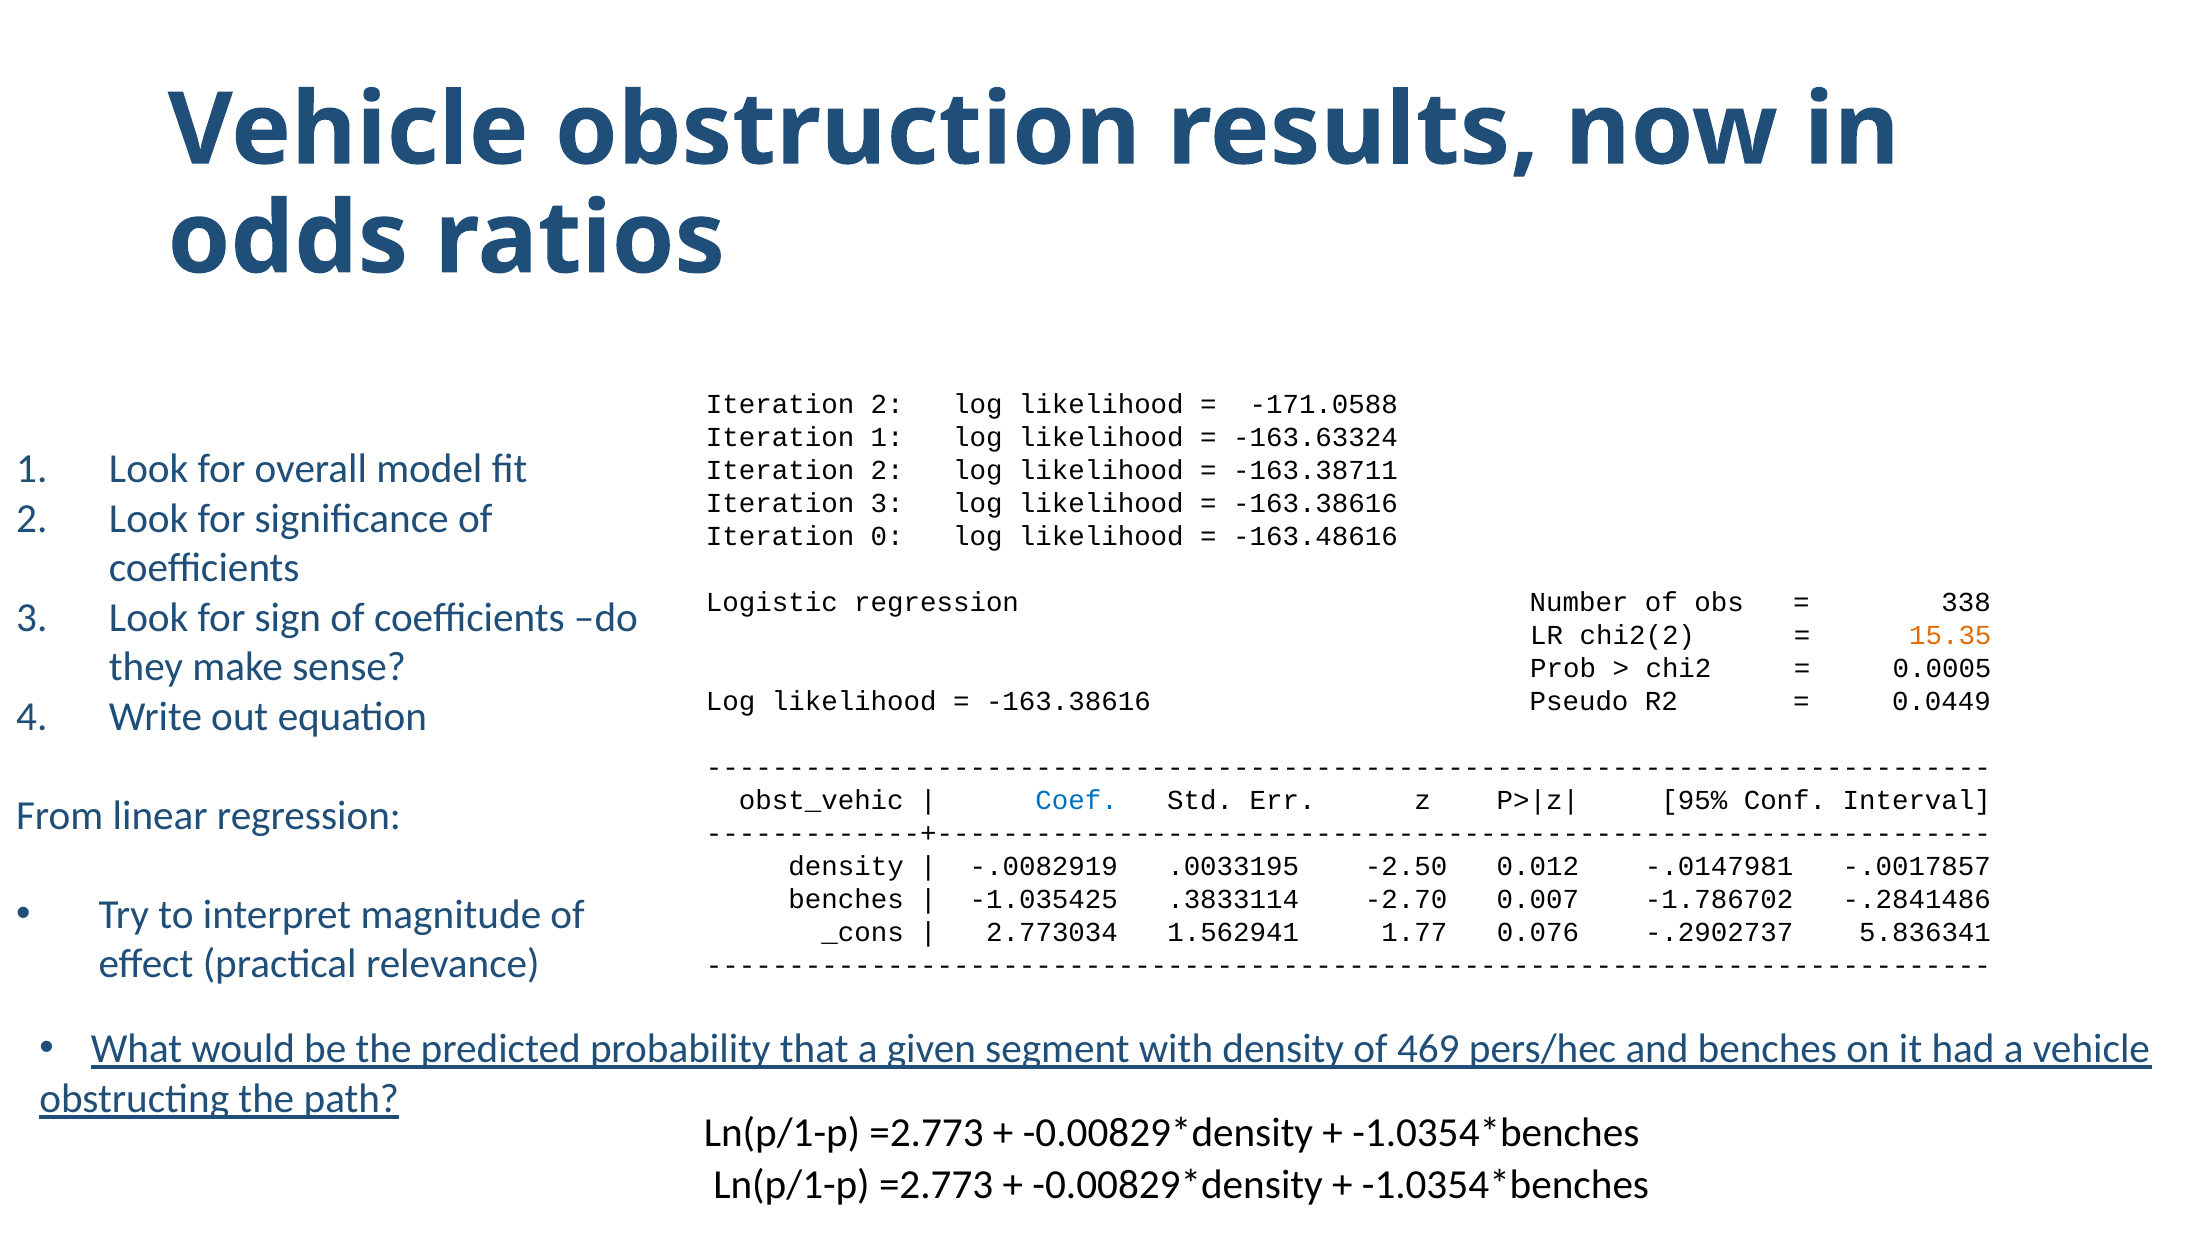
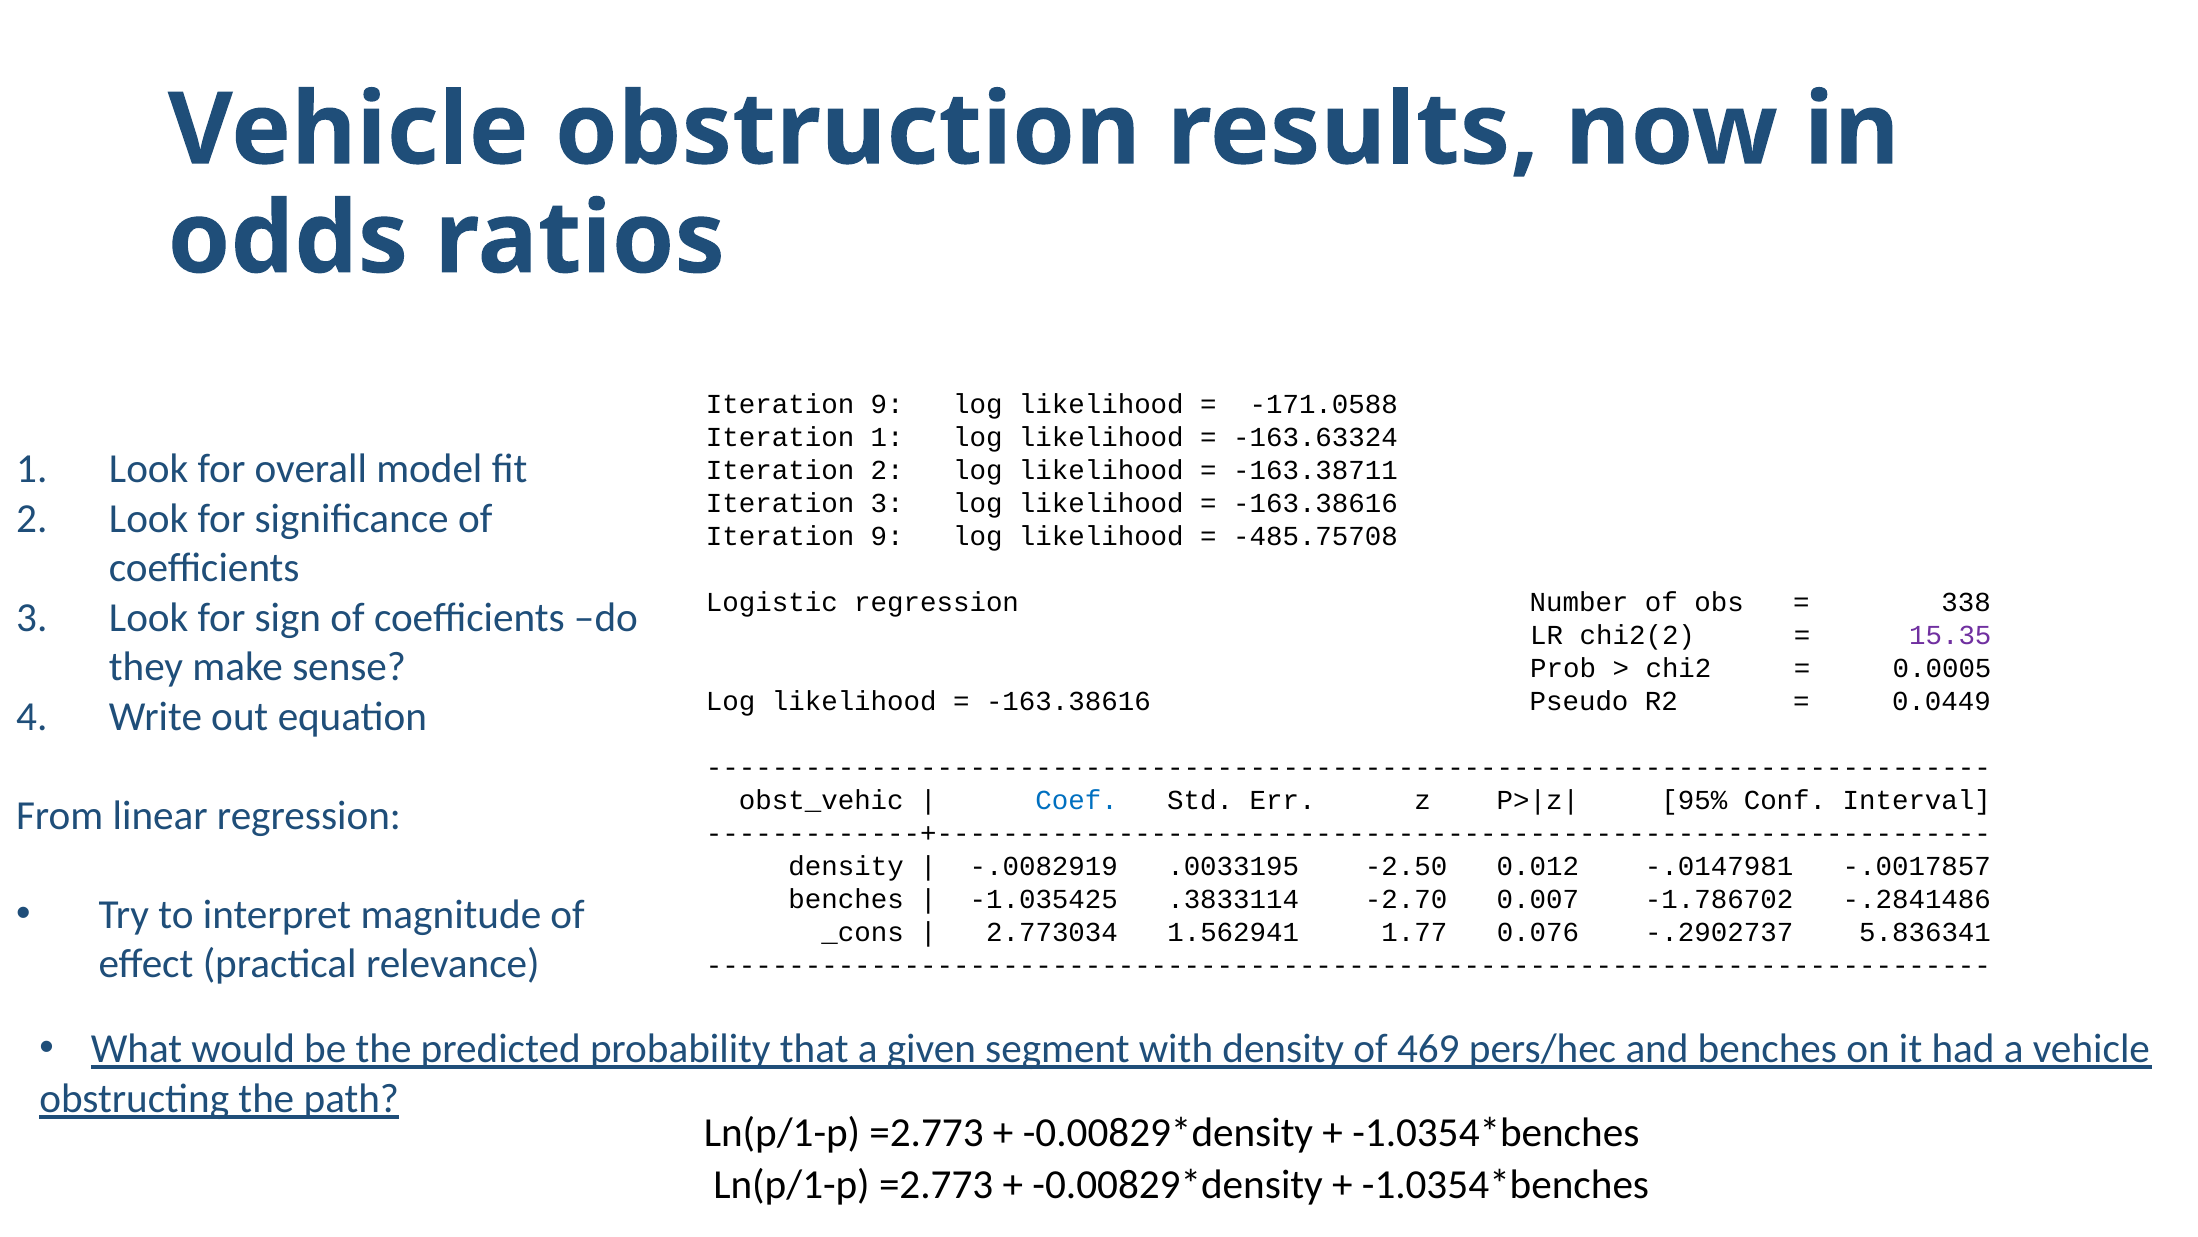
2 at (887, 404): 2 -> 9
0 at (887, 536): 0 -> 9
-163.48616: -163.48616 -> -485.75708
15.35 colour: orange -> purple
